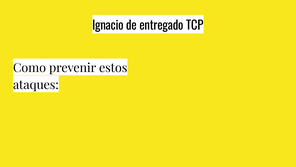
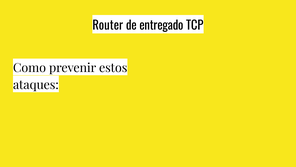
Ignacio: Ignacio -> Router
